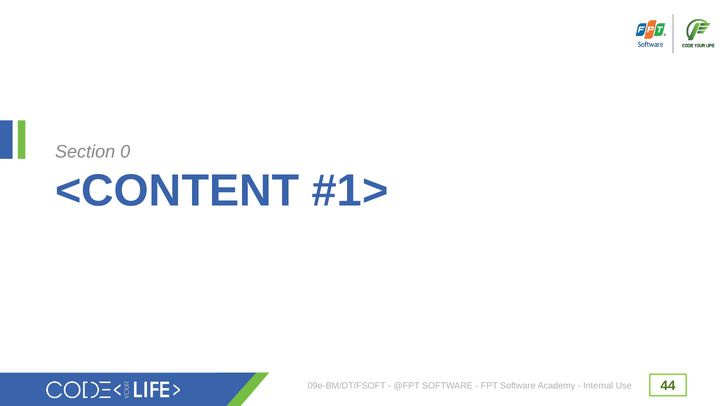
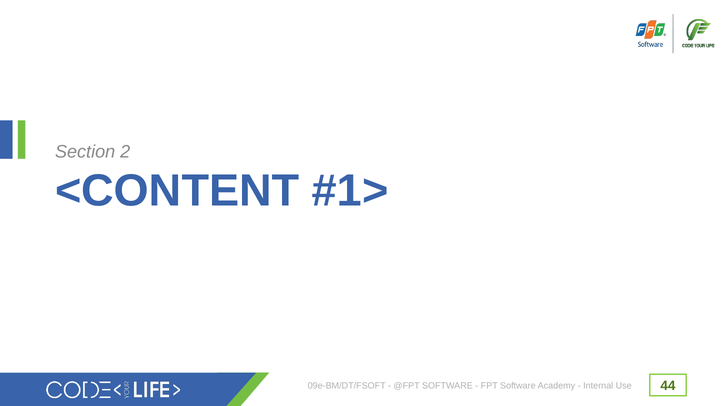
0: 0 -> 2
